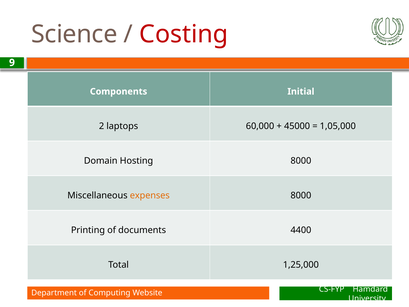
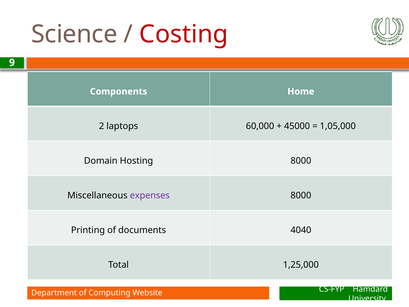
Initial: Initial -> Home
expenses colour: orange -> purple
4400: 4400 -> 4040
